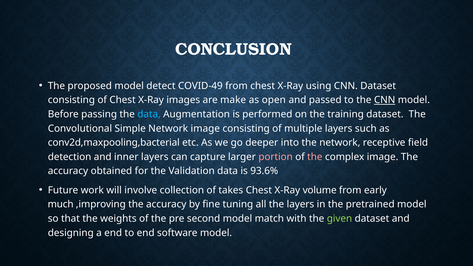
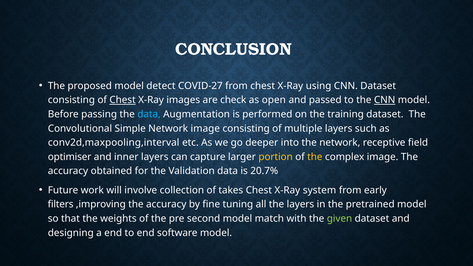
COVID-49: COVID-49 -> COVID-27
Chest at (123, 100) underline: none -> present
make: make -> check
conv2d,maxpooling,bacterial: conv2d,maxpooling,bacterial -> conv2d,maxpooling,interval
detection: detection -> optimiser
portion colour: pink -> yellow
the at (315, 157) colour: pink -> yellow
93.6%: 93.6% -> 20.7%
volume: volume -> system
much: much -> filters
